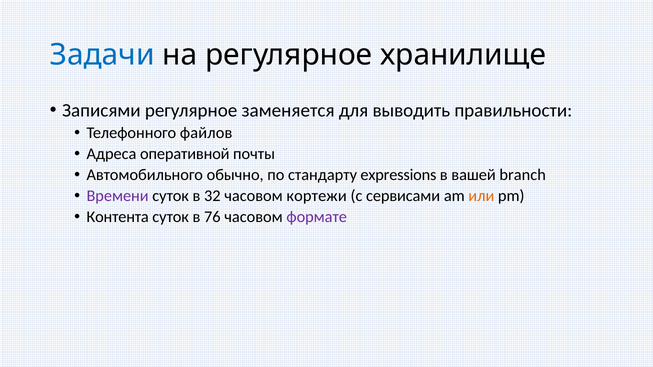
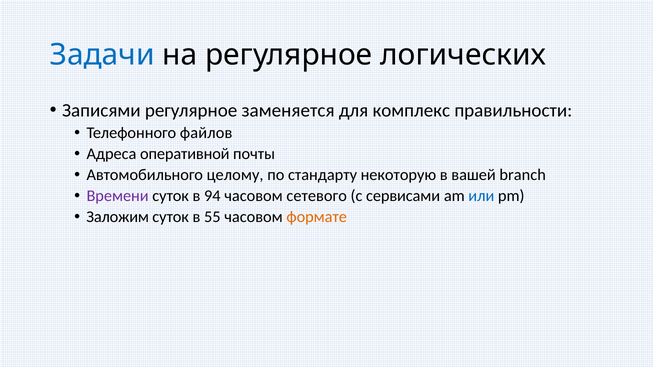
хранилище: хранилище -> логических
выводить: выводить -> комплекс
обычно: обычно -> целому
expressions: expressions -> некоторую
32: 32 -> 94
кортежи: кортежи -> сетевого
или colour: orange -> blue
Контента: Контента -> Заложим
76: 76 -> 55
формате colour: purple -> orange
